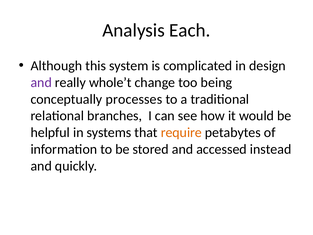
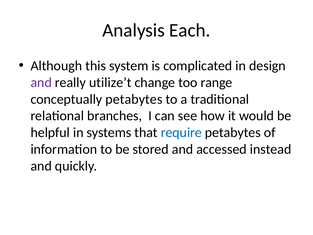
whole’t: whole’t -> utilize’t
being: being -> range
conceptually processes: processes -> petabytes
require colour: orange -> blue
